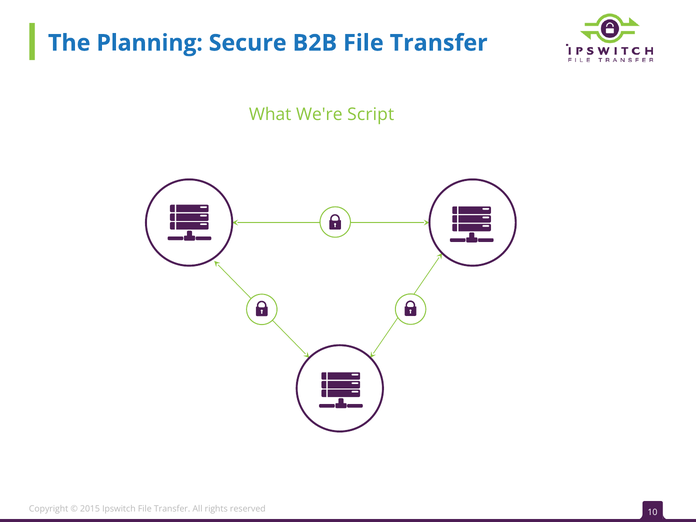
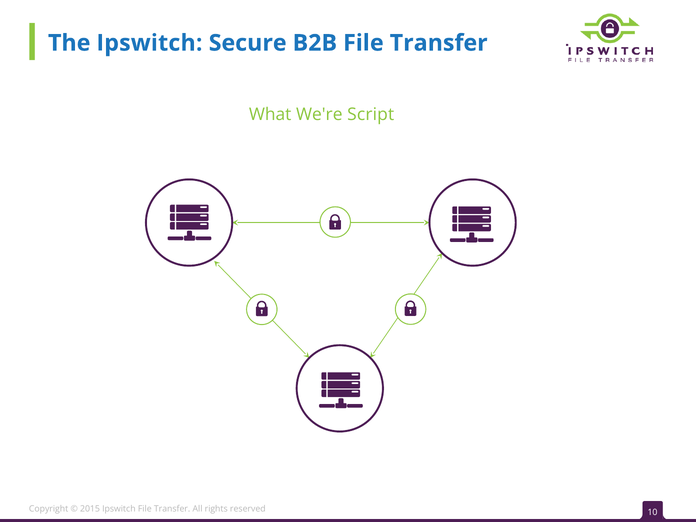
The Planning: Planning -> Ipswitch
